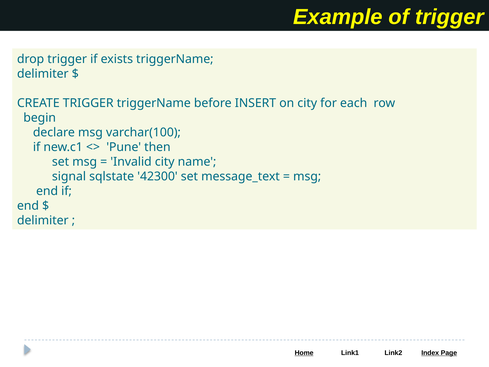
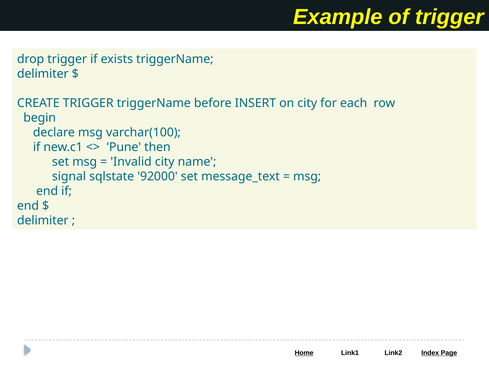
42300: 42300 -> 92000
